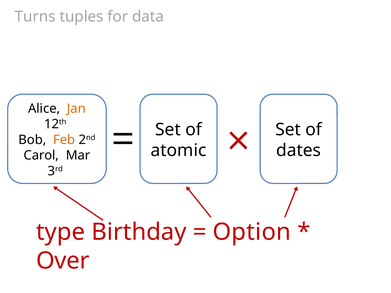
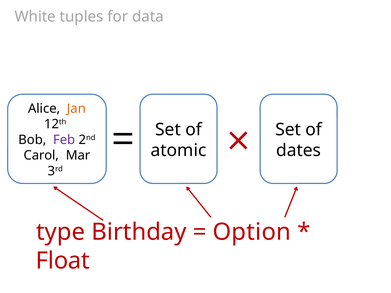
Turns: Turns -> White
Feb colour: orange -> purple
Over: Over -> Float
